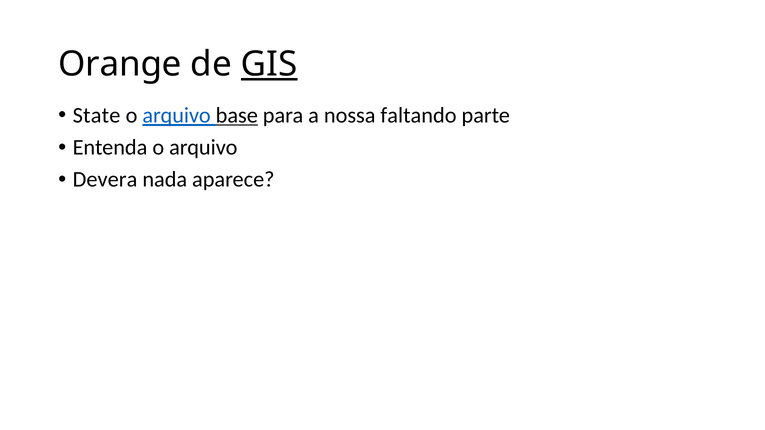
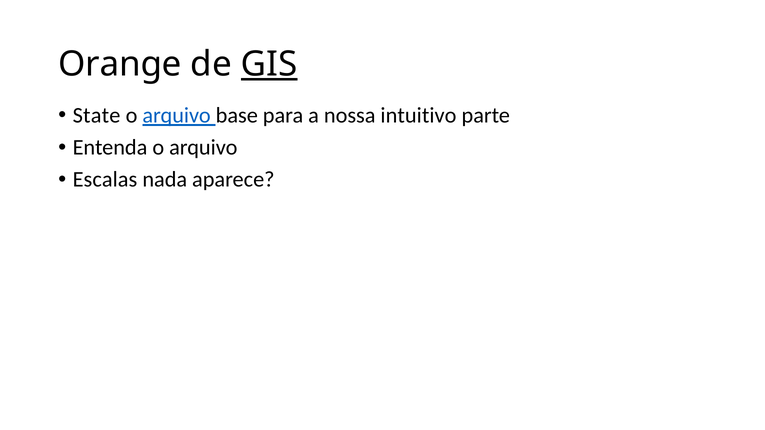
base underline: present -> none
faltando: faltando -> intuitivo
Devera: Devera -> Escalas
